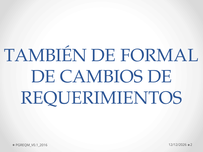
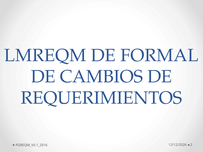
TAMBIÉN: TAMBIÉN -> LMREQM
